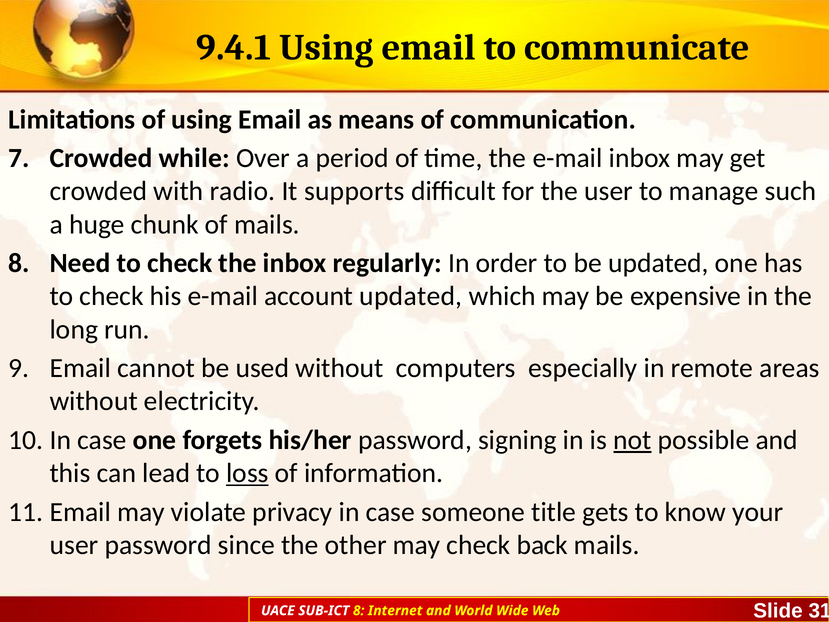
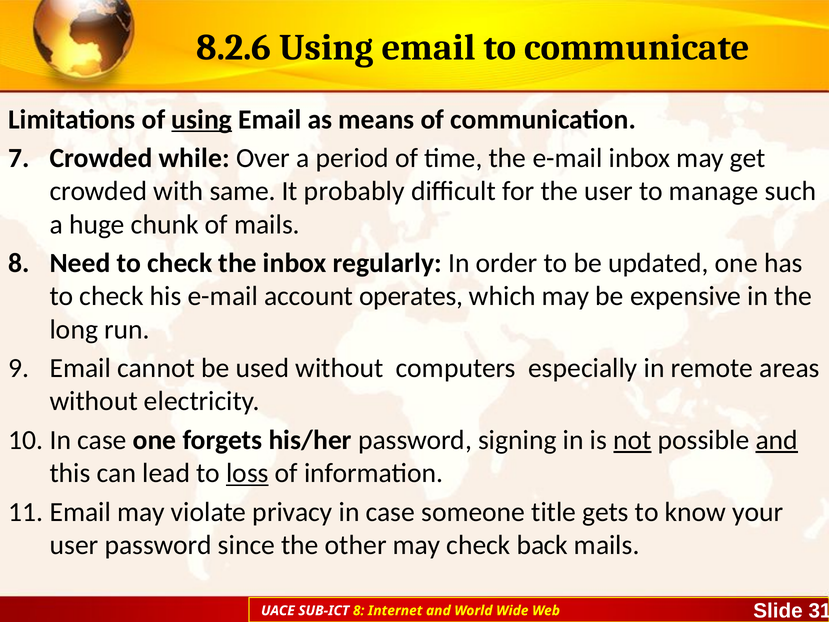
9.4.1: 9.4.1 -> 8.2.6
using at (202, 119) underline: none -> present
radio: radio -> same
supports: supports -> probably
account updated: updated -> operates
and at (777, 440) underline: none -> present
